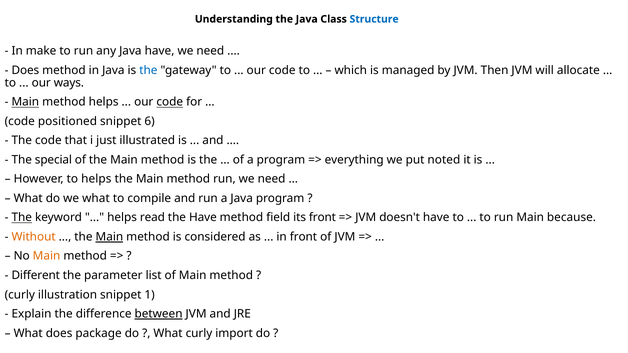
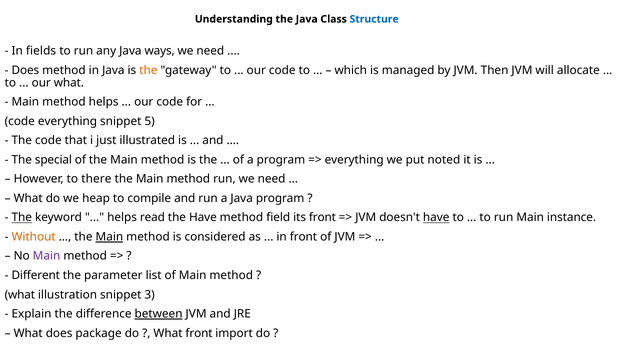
make: make -> fields
Java have: have -> ways
the at (148, 70) colour: blue -> orange
our ways: ways -> what
Main at (25, 102) underline: present -> none
code at (170, 102) underline: present -> none
code positioned: positioned -> everything
6: 6 -> 5
to helps: helps -> there
we what: what -> heap
have at (436, 218) underline: none -> present
because: because -> instance
Main at (47, 256) colour: orange -> purple
curly at (20, 295): curly -> what
1: 1 -> 3
What curly: curly -> front
